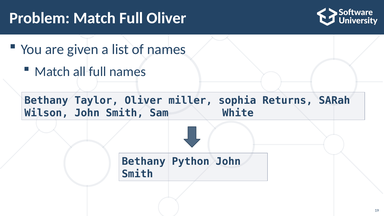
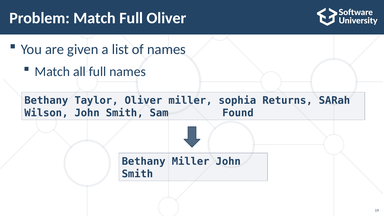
White: White -> Found
Bethany Python: Python -> Miller
